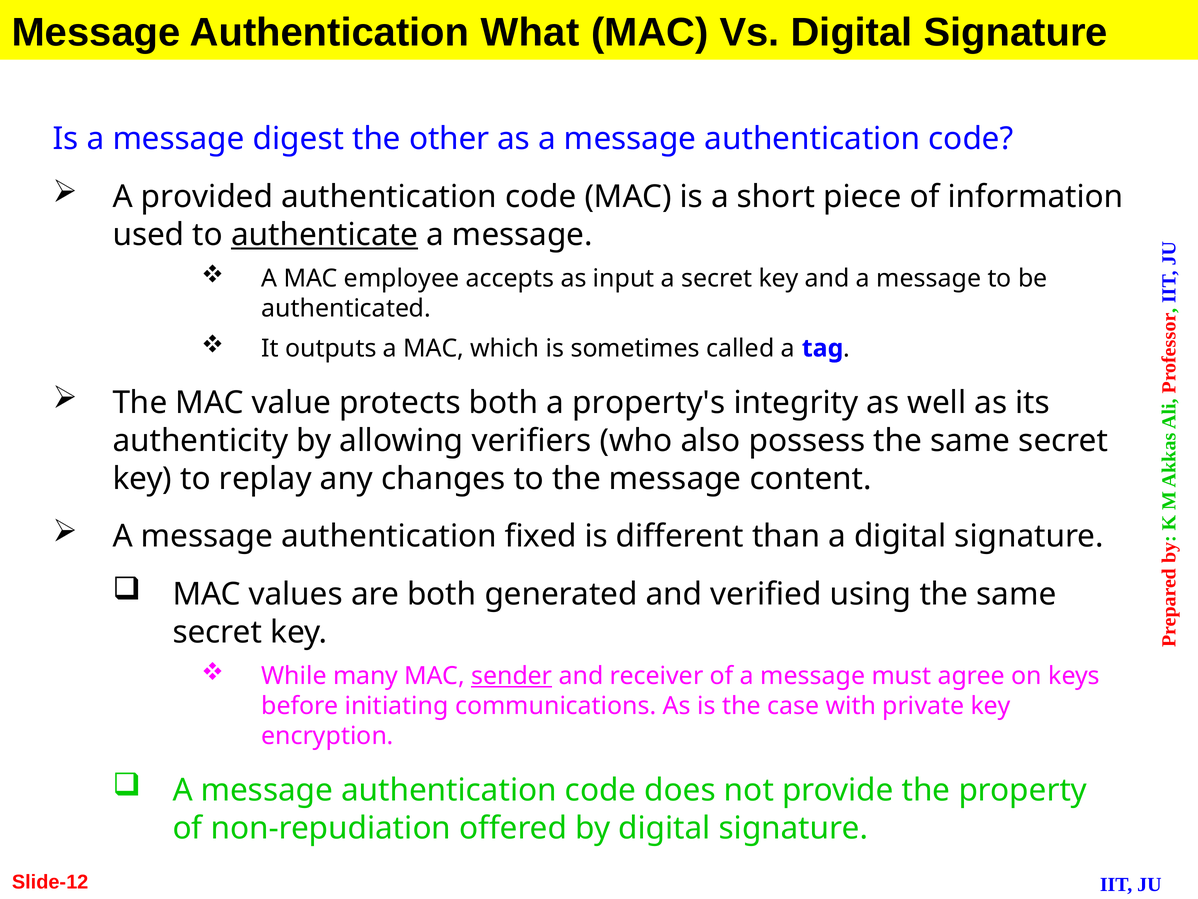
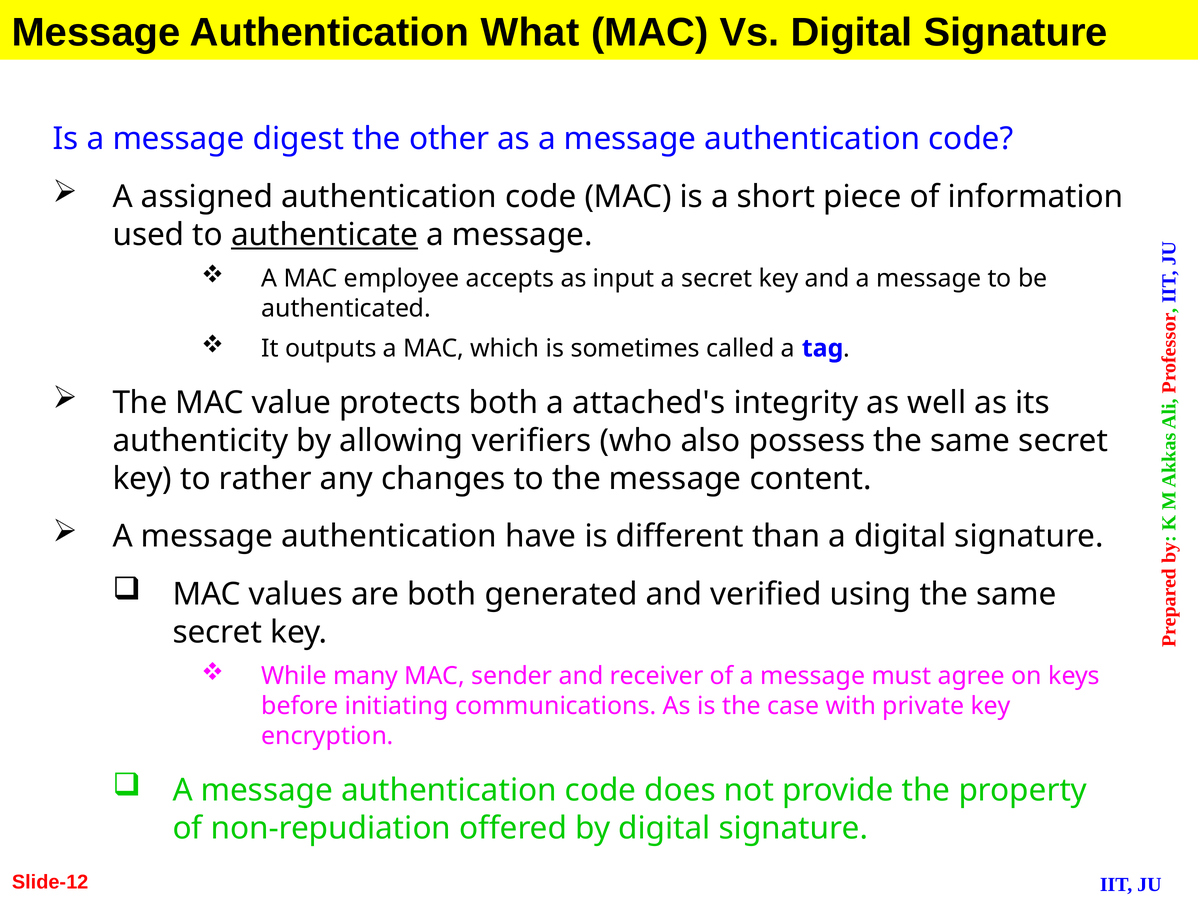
provided: provided -> assigned
property's: property's -> attached's
replay: replay -> rather
fixed: fixed -> have
sender underline: present -> none
